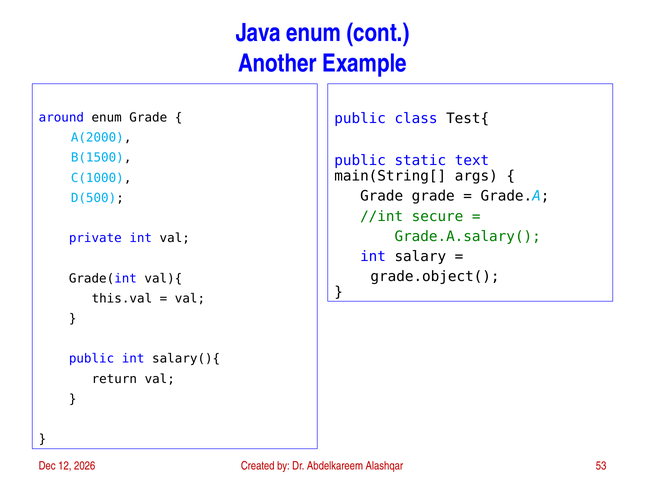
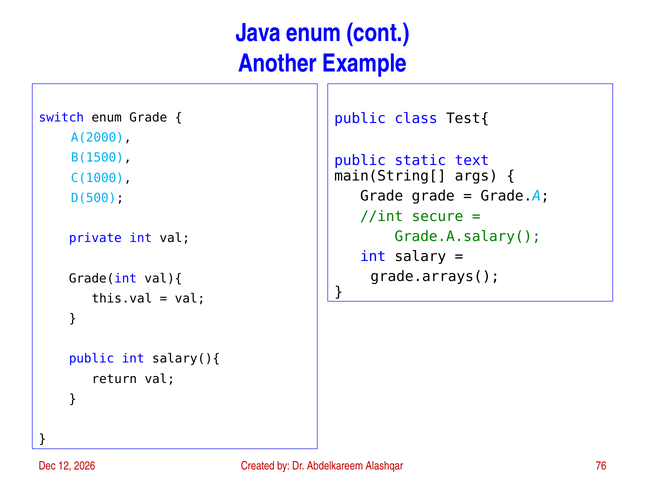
around: around -> switch
grade.object(: grade.object( -> grade.arrays(
53: 53 -> 76
